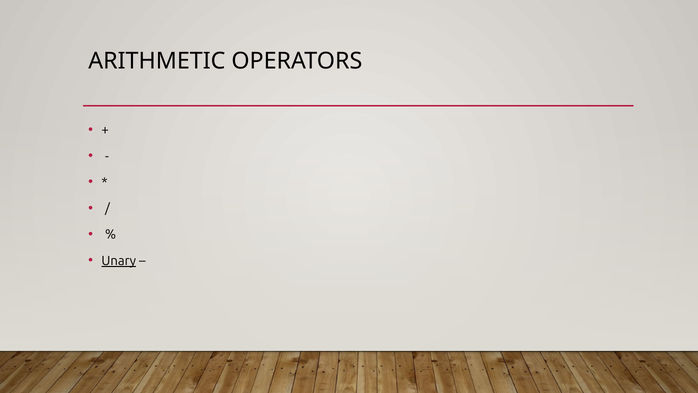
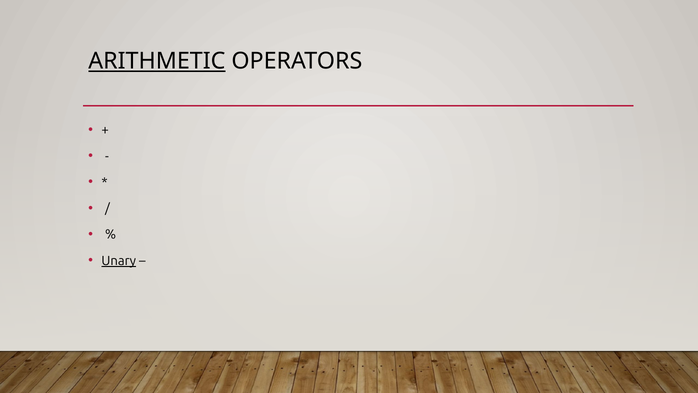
ARITHMETIC underline: none -> present
